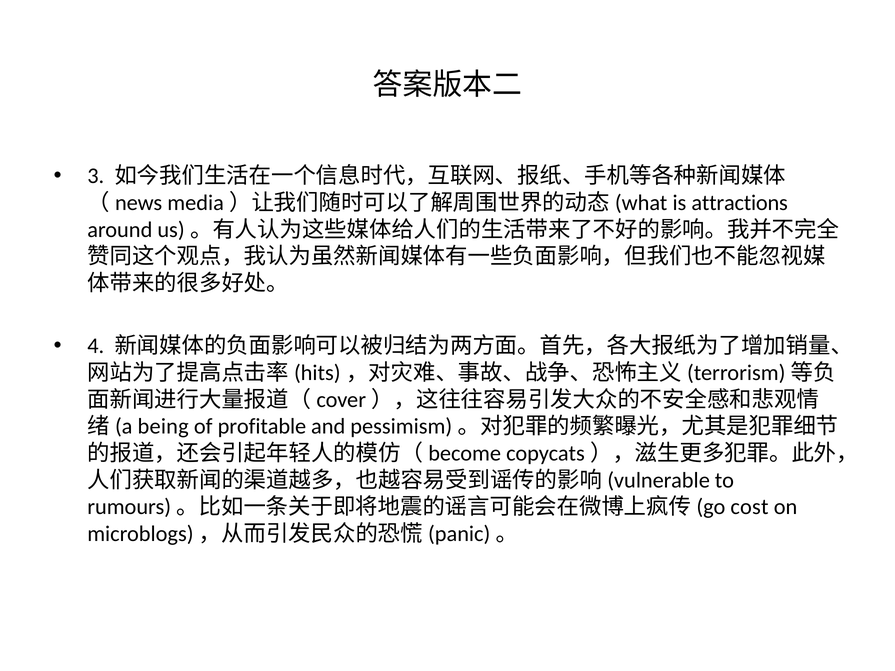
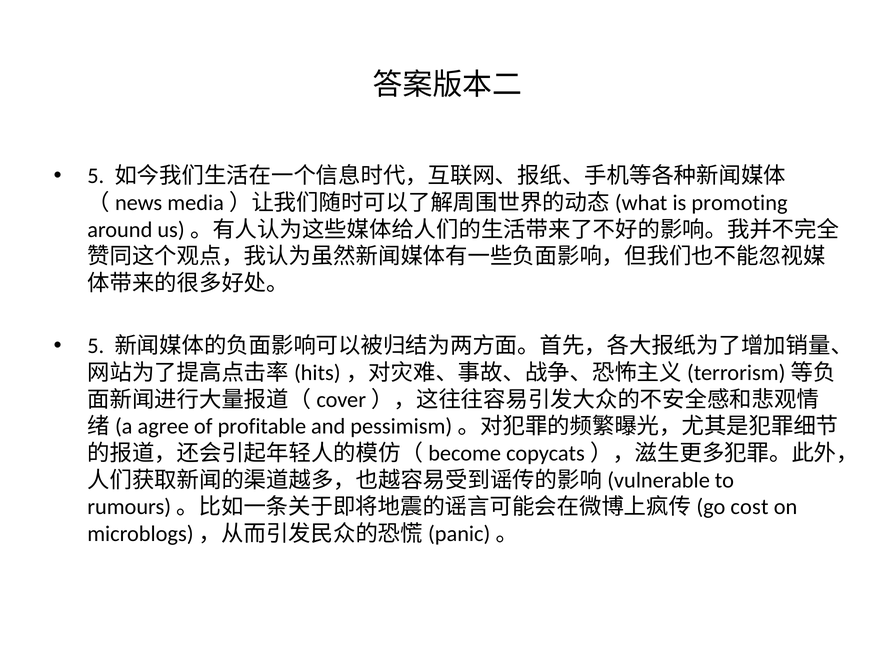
3 at (96, 176): 3 -> 5
attractions: attractions -> promoting
4 at (96, 346): 4 -> 5
being: being -> agree
